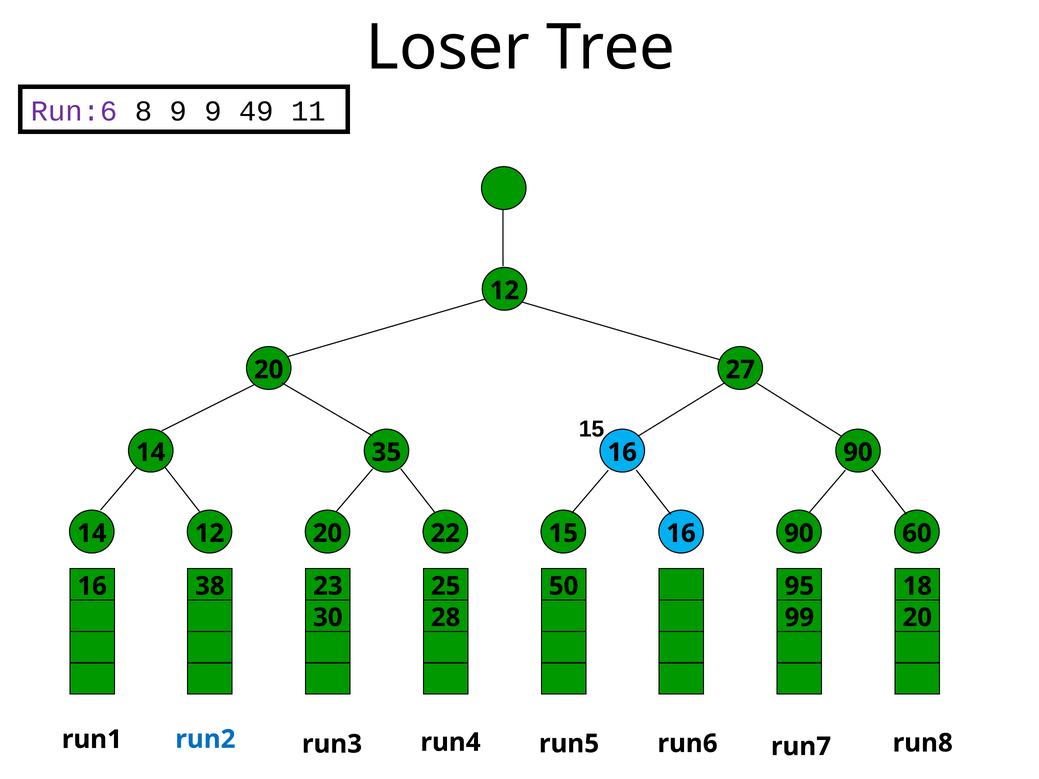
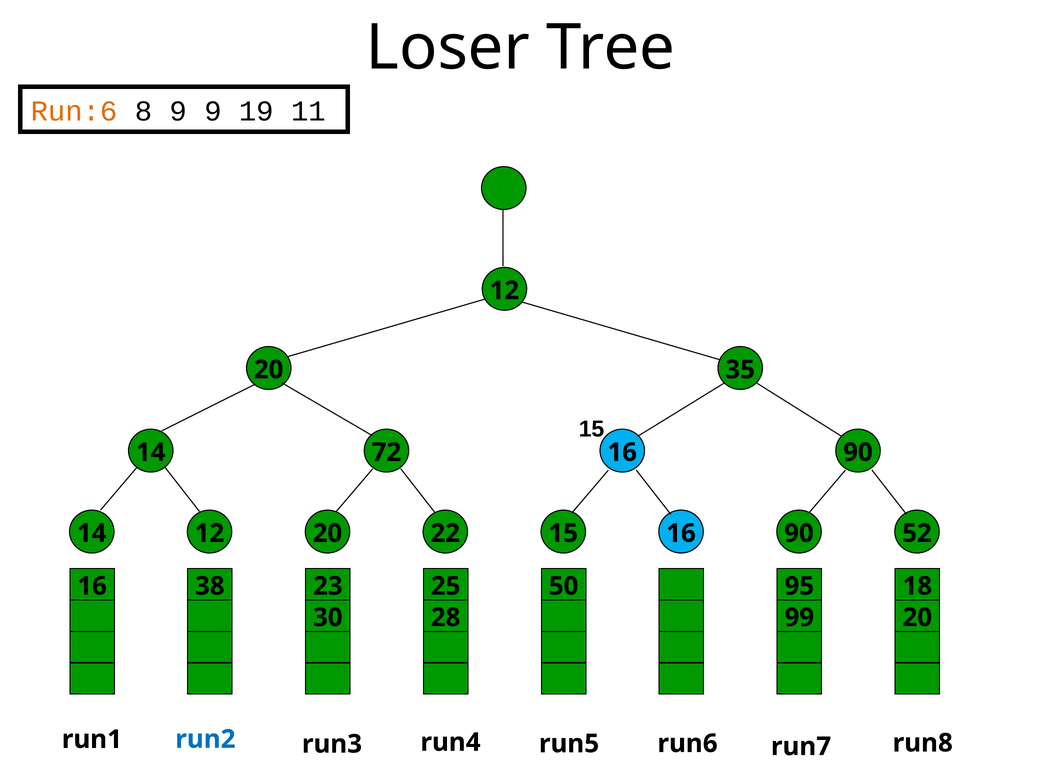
Run:6 colour: purple -> orange
49: 49 -> 19
27: 27 -> 35
35: 35 -> 72
60: 60 -> 52
